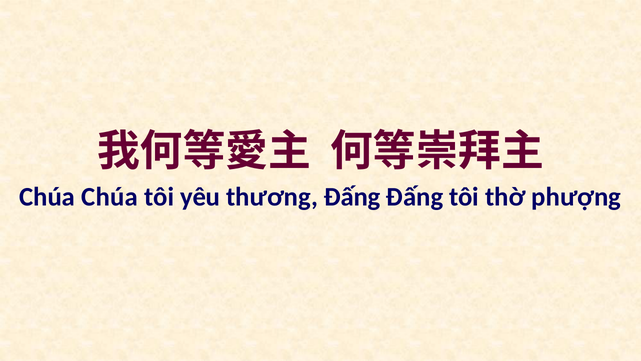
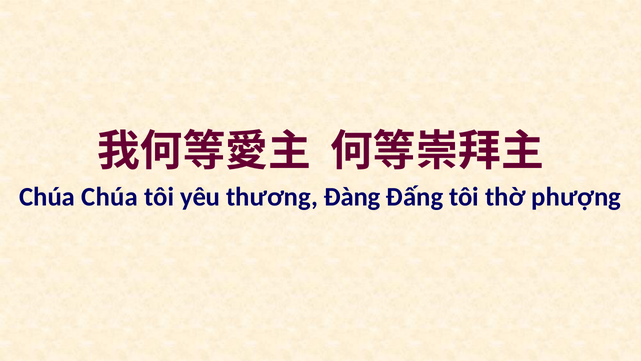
thương Đấng: Đấng -> Đàng
